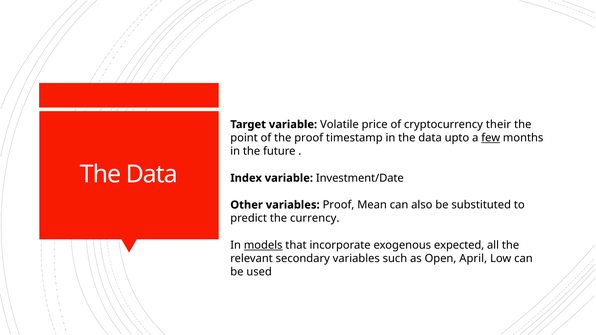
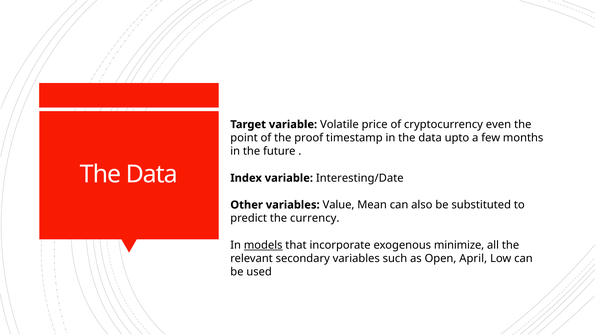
their: their -> even
few underline: present -> none
Investment/Date: Investment/Date -> Interesting/Date
variables Proof: Proof -> Value
expected: expected -> minimize
